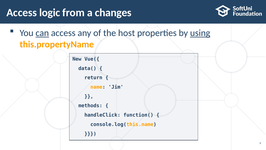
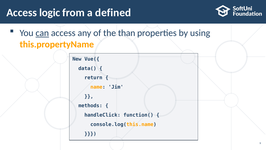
changes: changes -> defined
host: host -> than
using underline: present -> none
